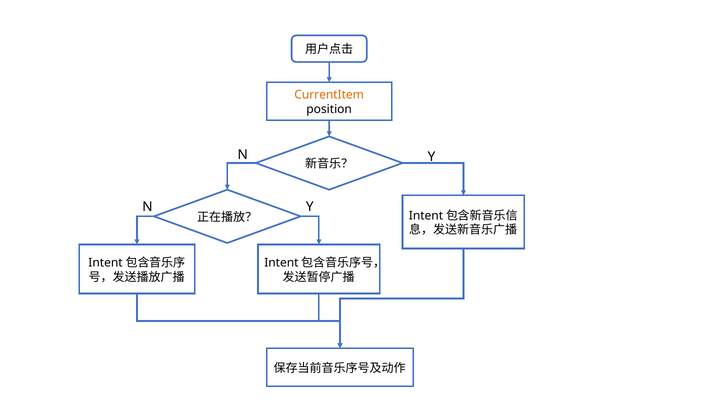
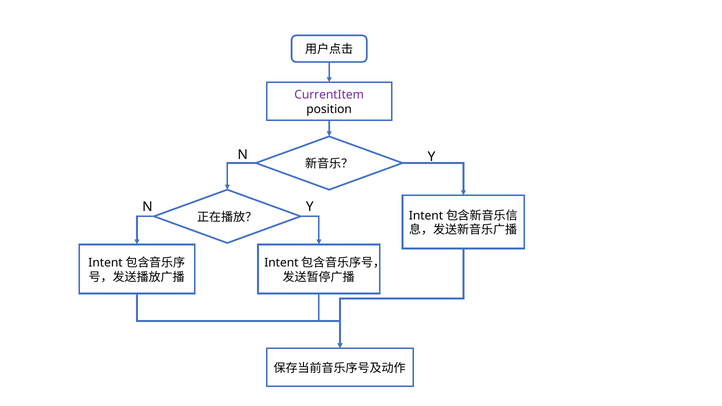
CurrentItem colour: orange -> purple
